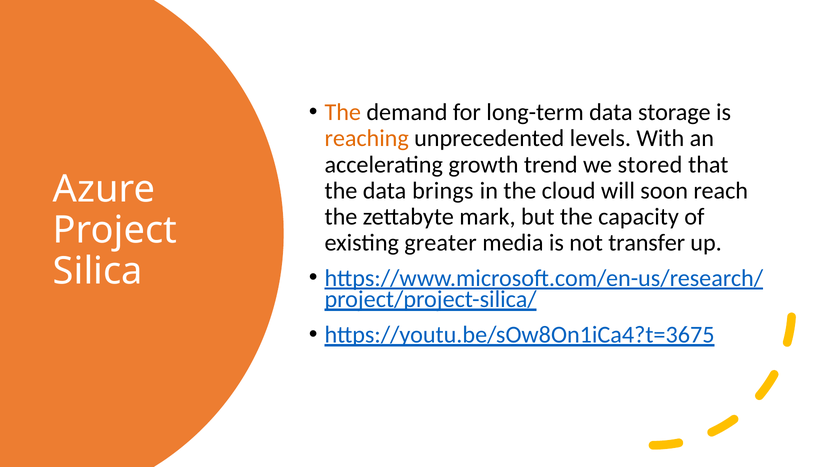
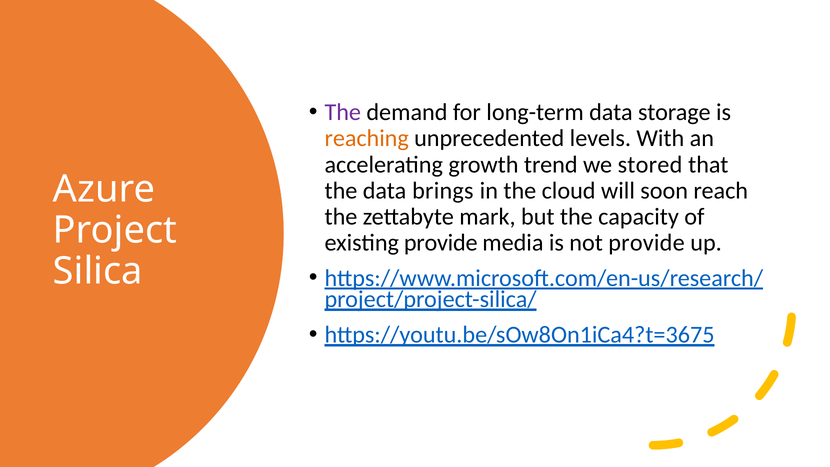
The at (343, 112) colour: orange -> purple
existing greater: greater -> provide
not transfer: transfer -> provide
